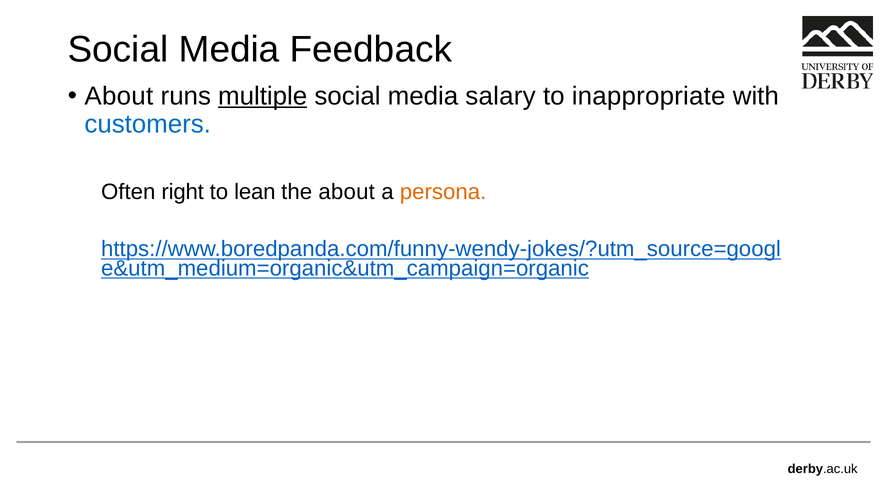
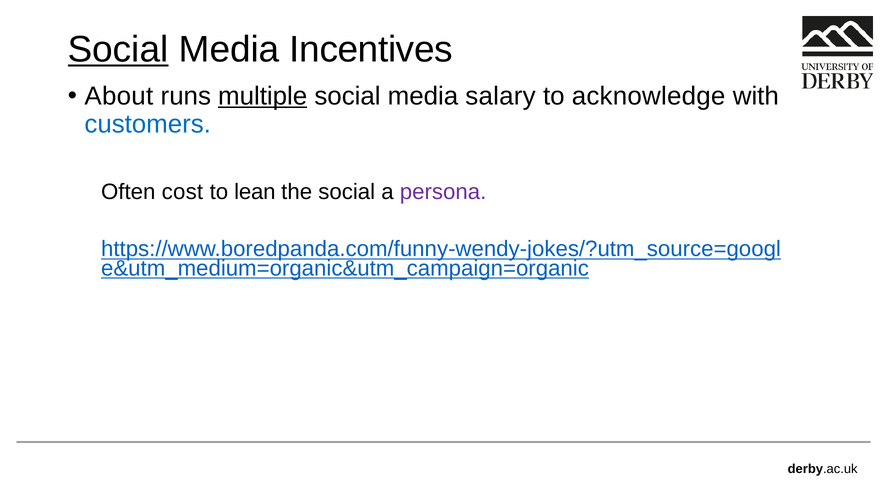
Social at (118, 50) underline: none -> present
Feedback: Feedback -> Incentives
inappropriate: inappropriate -> acknowledge
right: right -> cost
the about: about -> social
persona colour: orange -> purple
